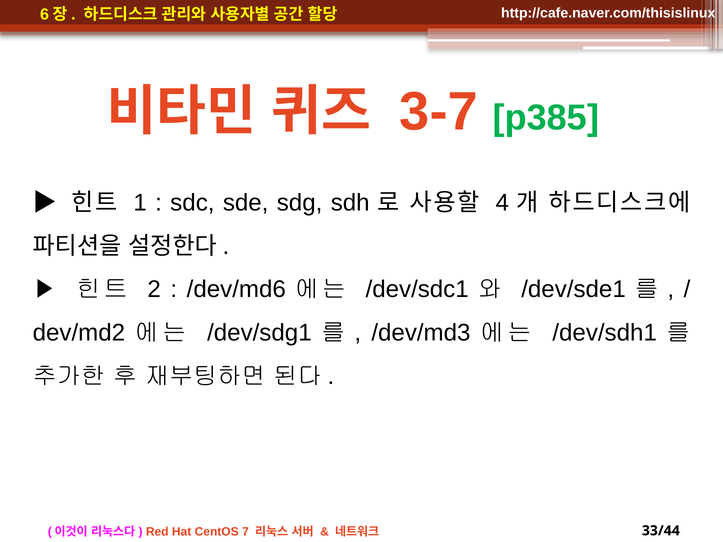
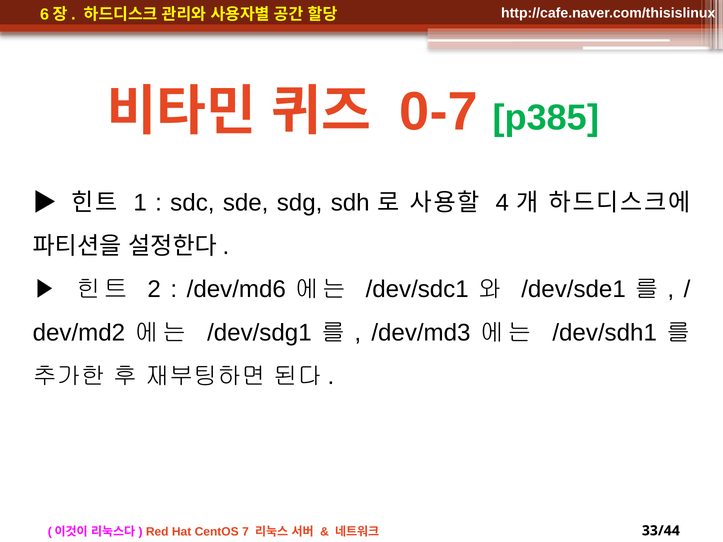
3-7: 3-7 -> 0-7
